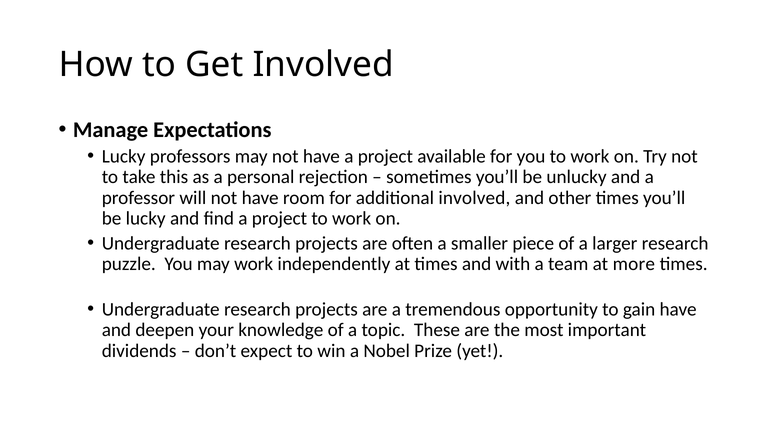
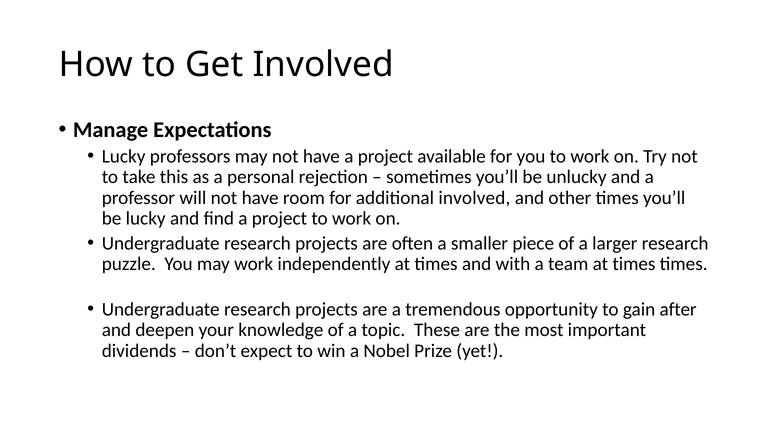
team at more: more -> times
gain have: have -> after
